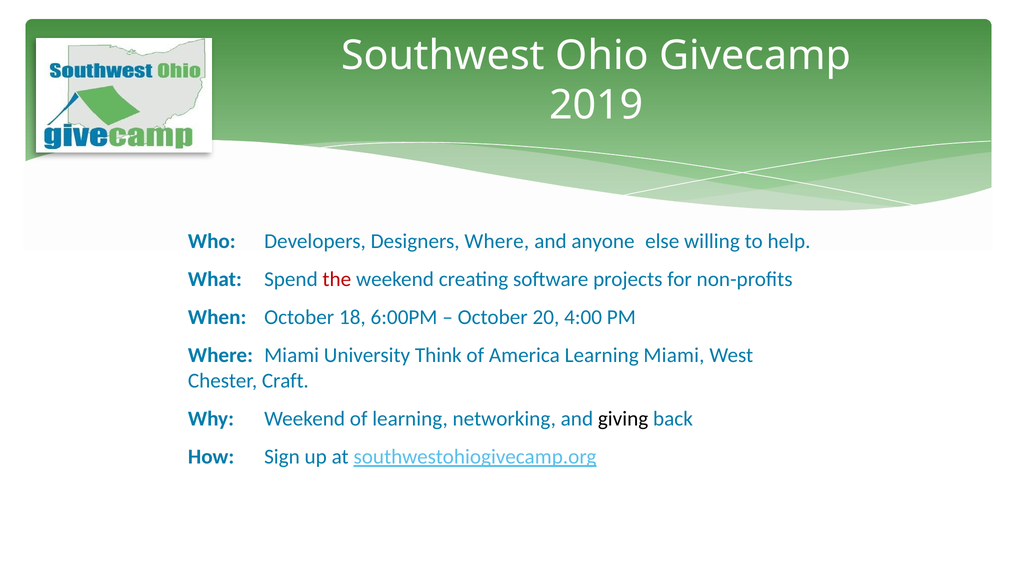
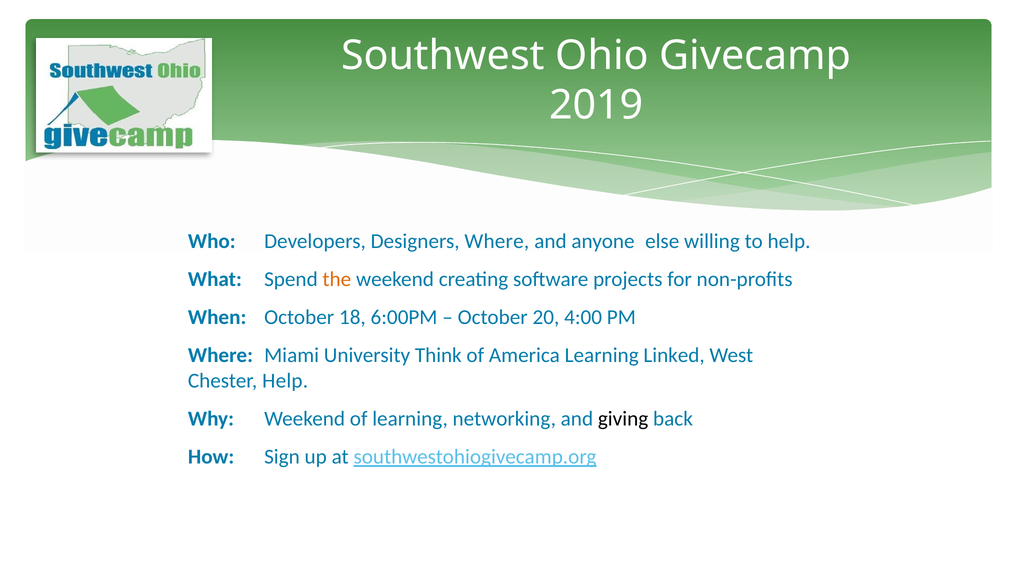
the colour: red -> orange
Learning Miami: Miami -> Linked
Chester Craft: Craft -> Help
